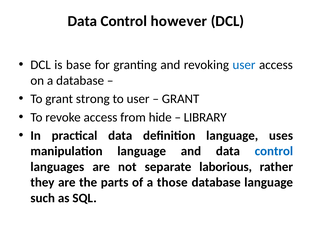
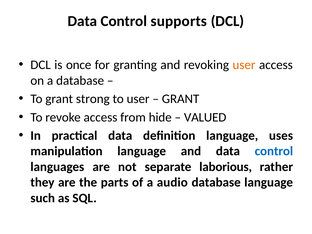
however: however -> supports
base: base -> once
user at (244, 65) colour: blue -> orange
LIBRARY: LIBRARY -> VALUED
those: those -> audio
